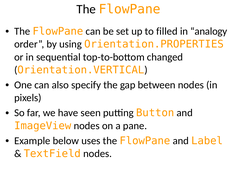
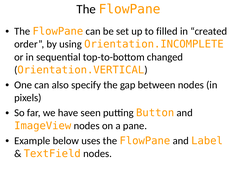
analogy: analogy -> created
Orientation.PROPERTIES: Orientation.PROPERTIES -> Orientation.INCOMPLETE
